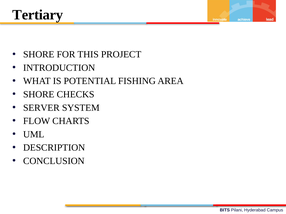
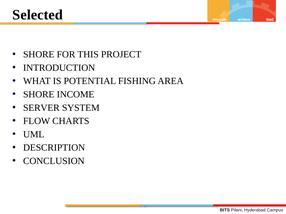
Tertiary: Tertiary -> Selected
CHECKS: CHECKS -> INCOME
